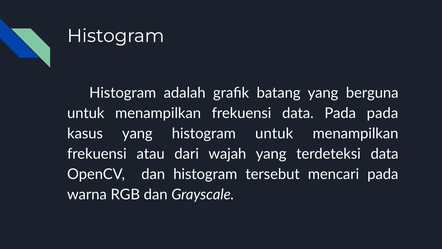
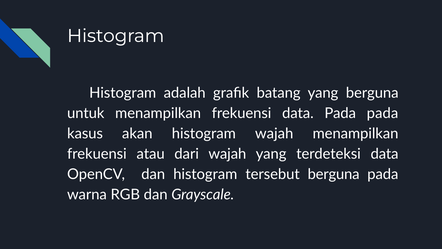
kasus yang: yang -> akan
histogram untuk: untuk -> wajah
tersebut mencari: mencari -> berguna
